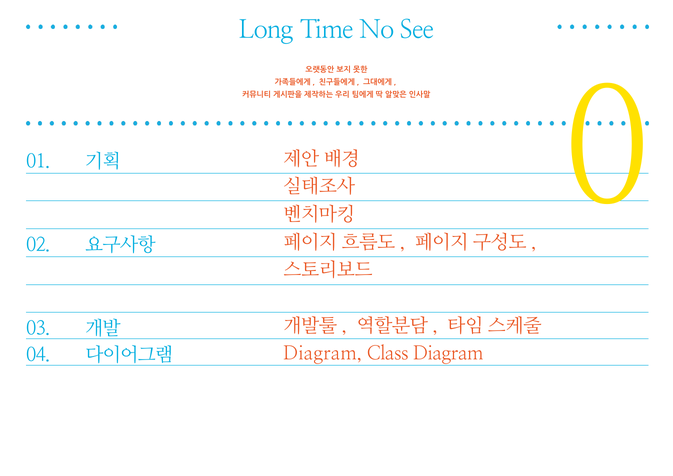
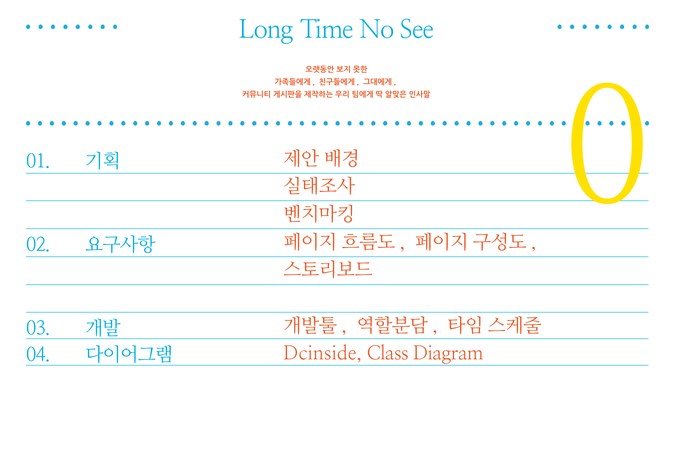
Diagram at (323, 353): Diagram -> Dcinside
